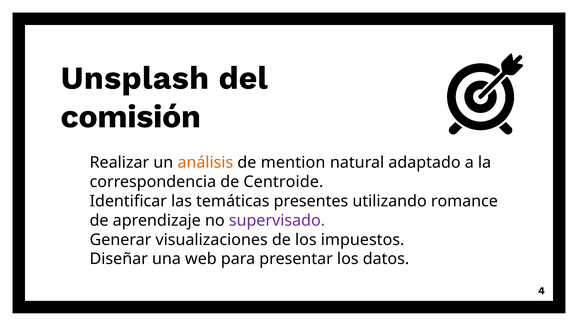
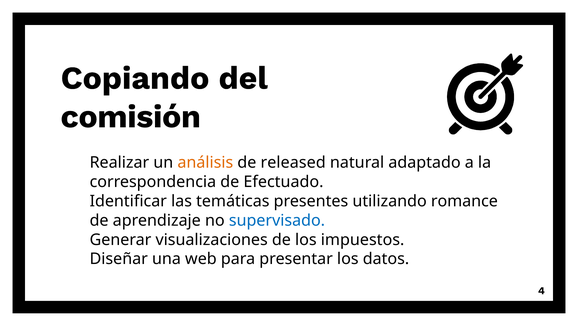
Unsplash: Unsplash -> Copiando
mention: mention -> released
Centroide: Centroide -> Efectuado
supervisado colour: purple -> blue
